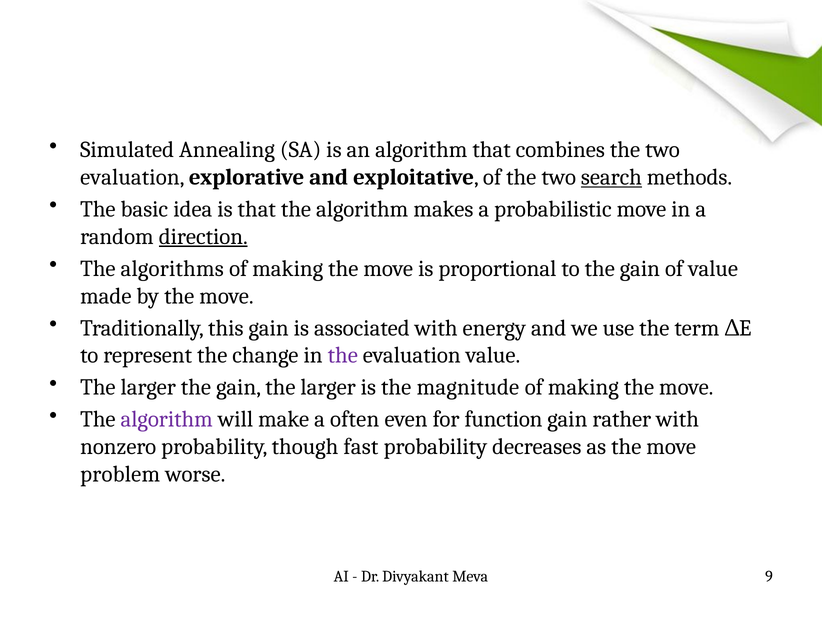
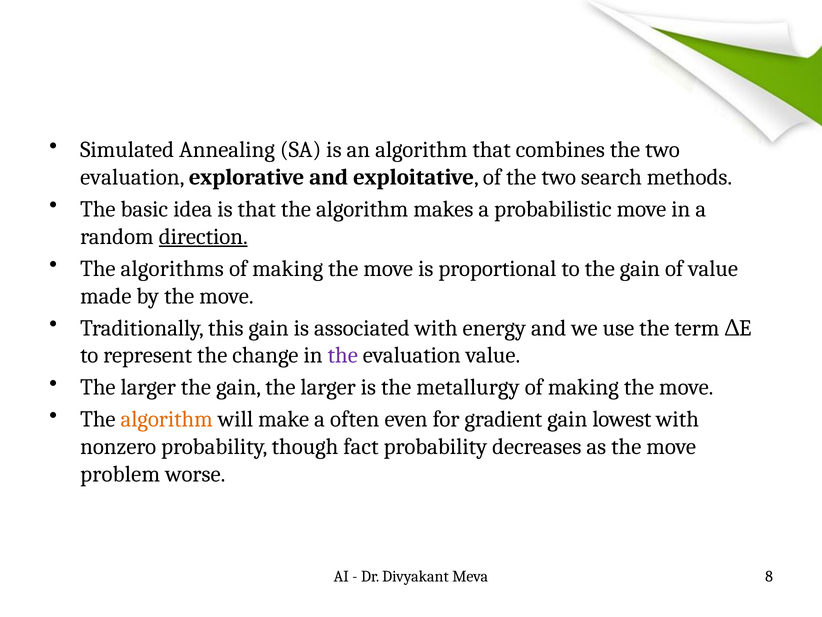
search underline: present -> none
magnitude: magnitude -> metallurgy
algorithm at (167, 419) colour: purple -> orange
function: function -> gradient
rather: rather -> lowest
fast: fast -> fact
9: 9 -> 8
